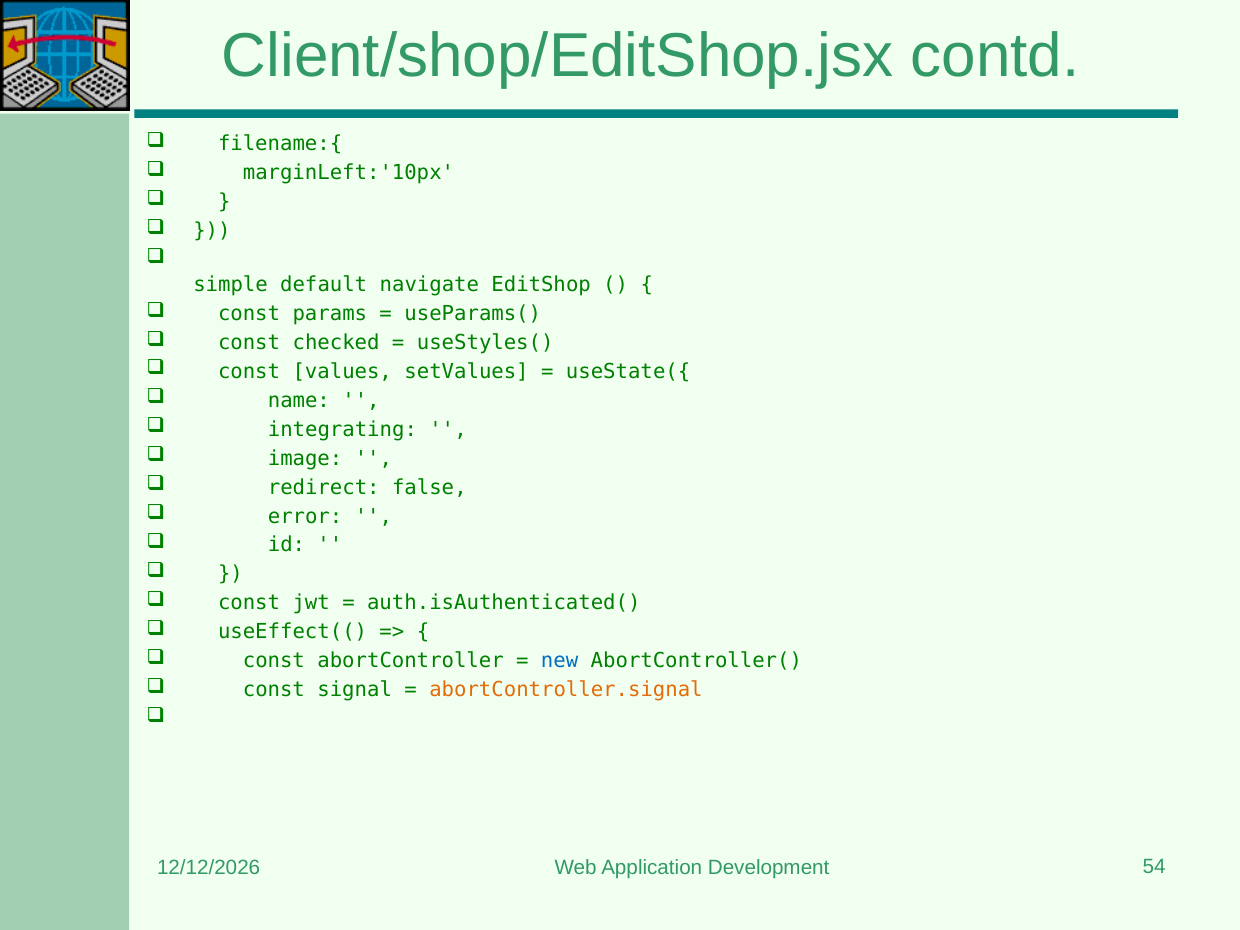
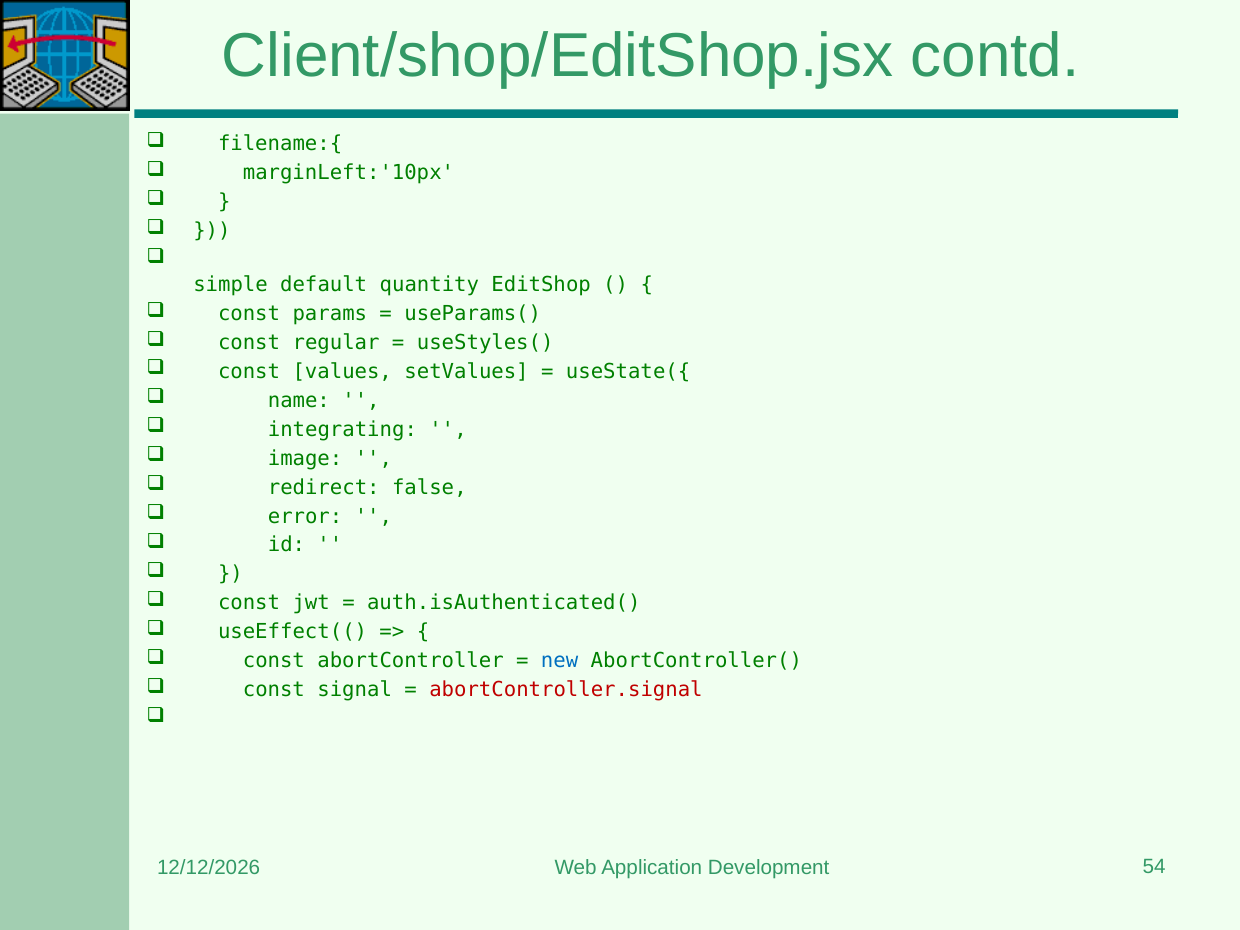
navigate: navigate -> quantity
checked: checked -> regular
abortController.signal colour: orange -> red
